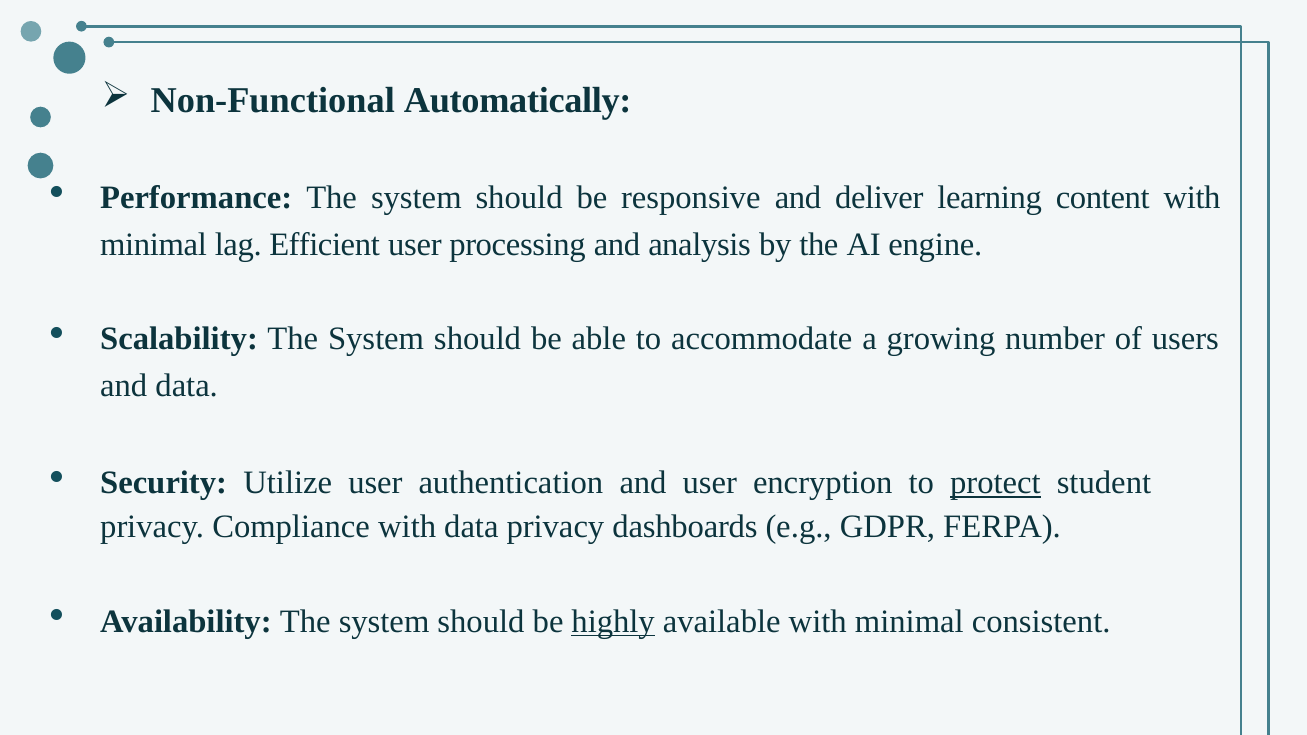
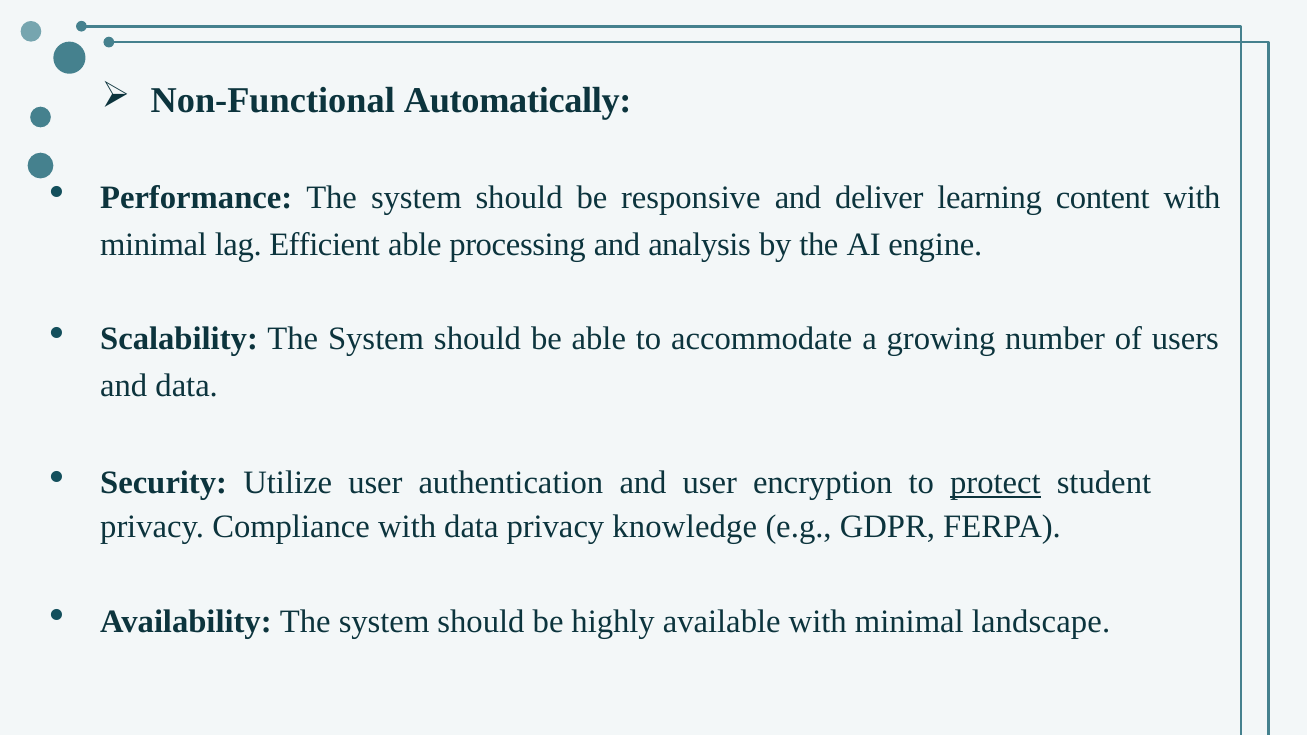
Efficient user: user -> able
dashboards: dashboards -> knowledge
highly underline: present -> none
consistent: consistent -> landscape
